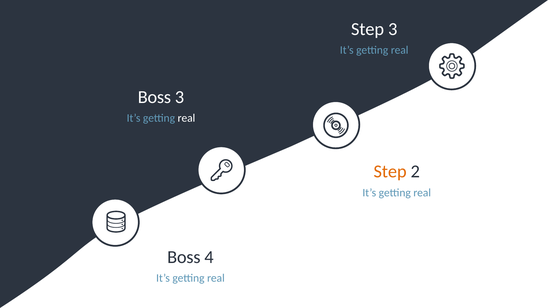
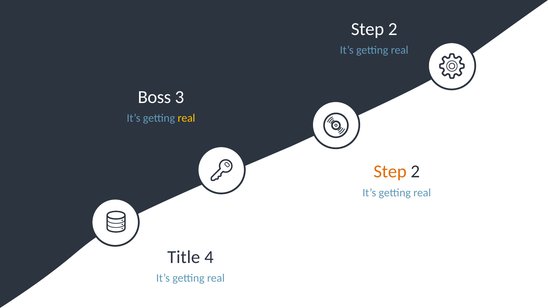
3 at (393, 29): 3 -> 2
real at (186, 118) colour: white -> yellow
Boss at (184, 257): Boss -> Title
